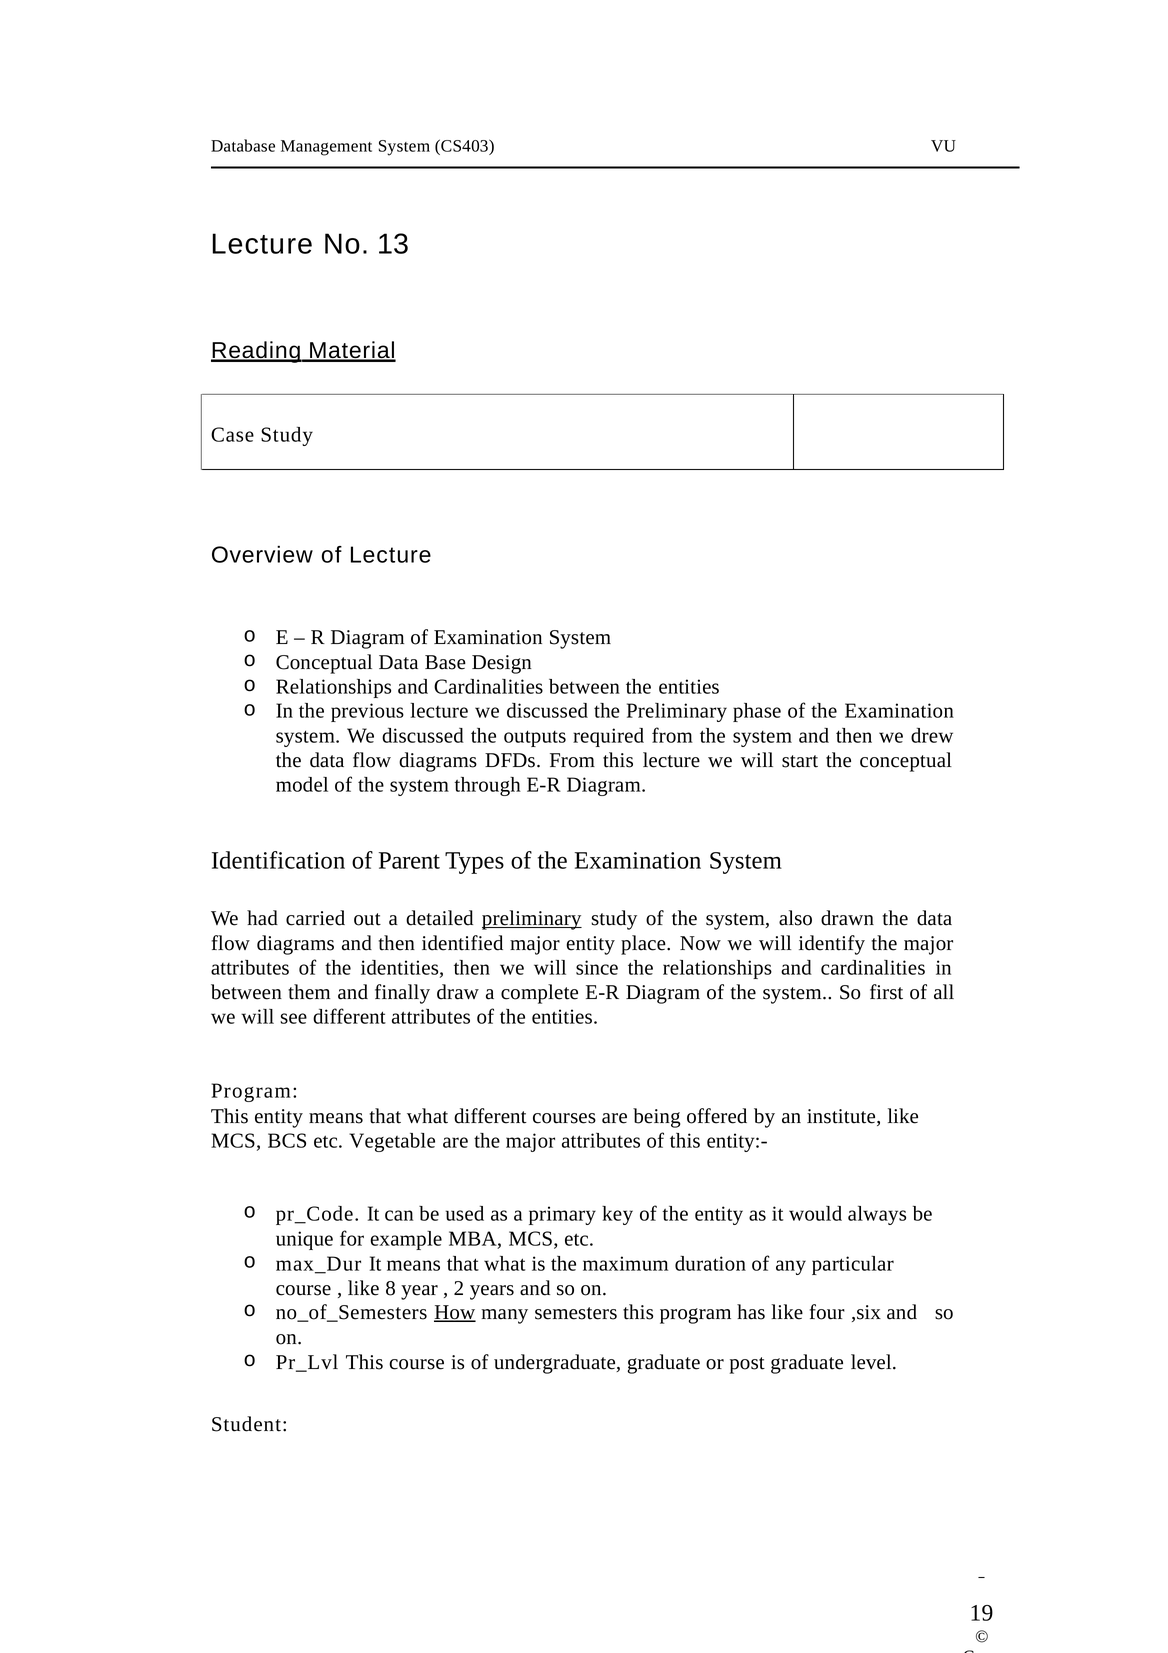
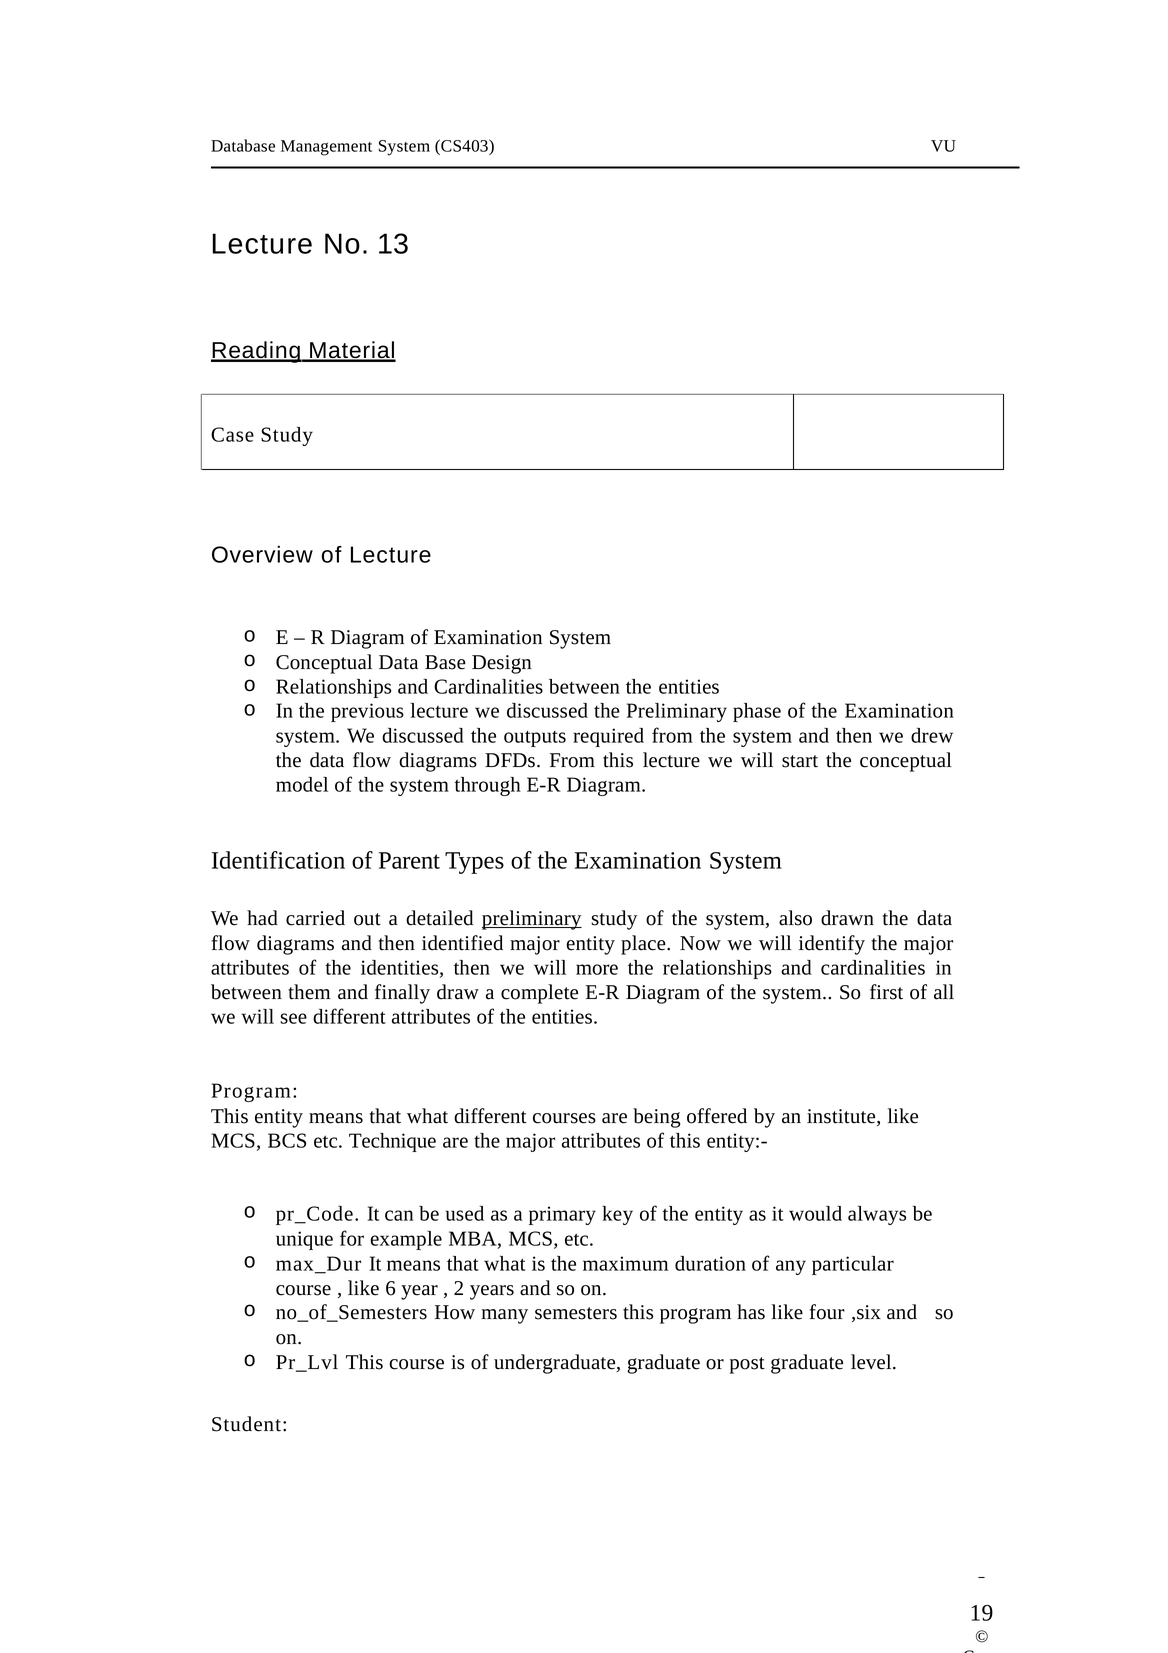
since: since -> more
Vegetable: Vegetable -> Technique
8: 8 -> 6
How underline: present -> none
